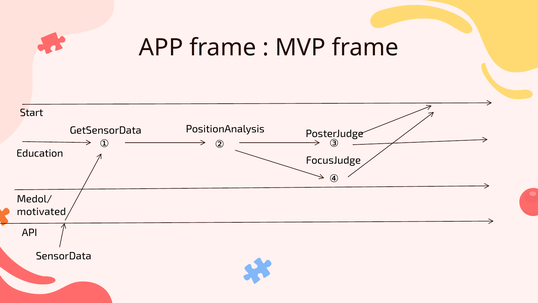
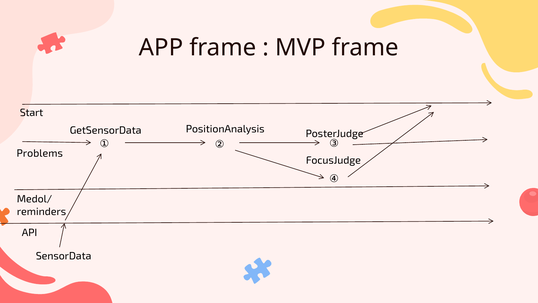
Education: Education -> Problems
motivated: motivated -> reminders
